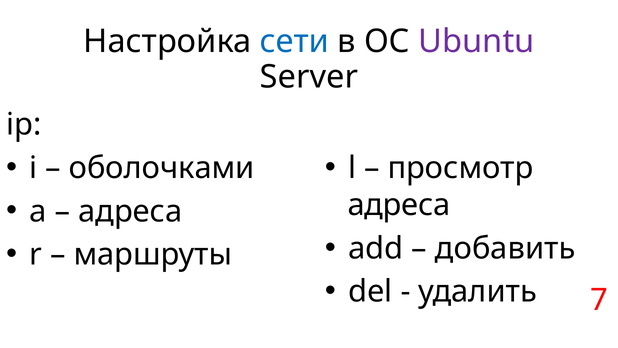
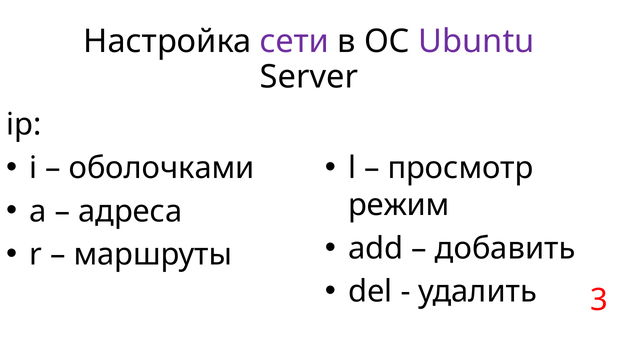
сети colour: blue -> purple
адреса at (399, 205): адреса -> режим
7: 7 -> 3
